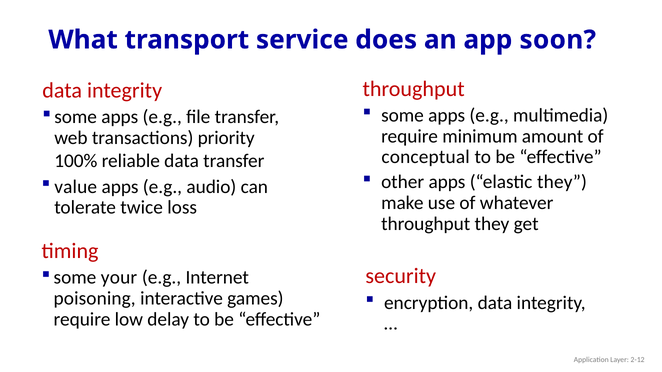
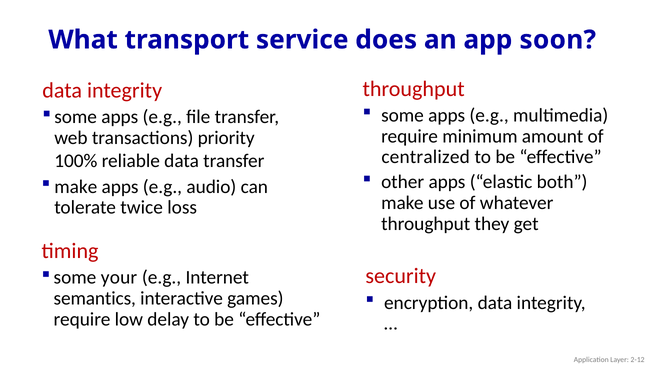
conceptual: conceptual -> centralized
elastic they: they -> both
value at (76, 187): value -> make
poisoning: poisoning -> semantics
